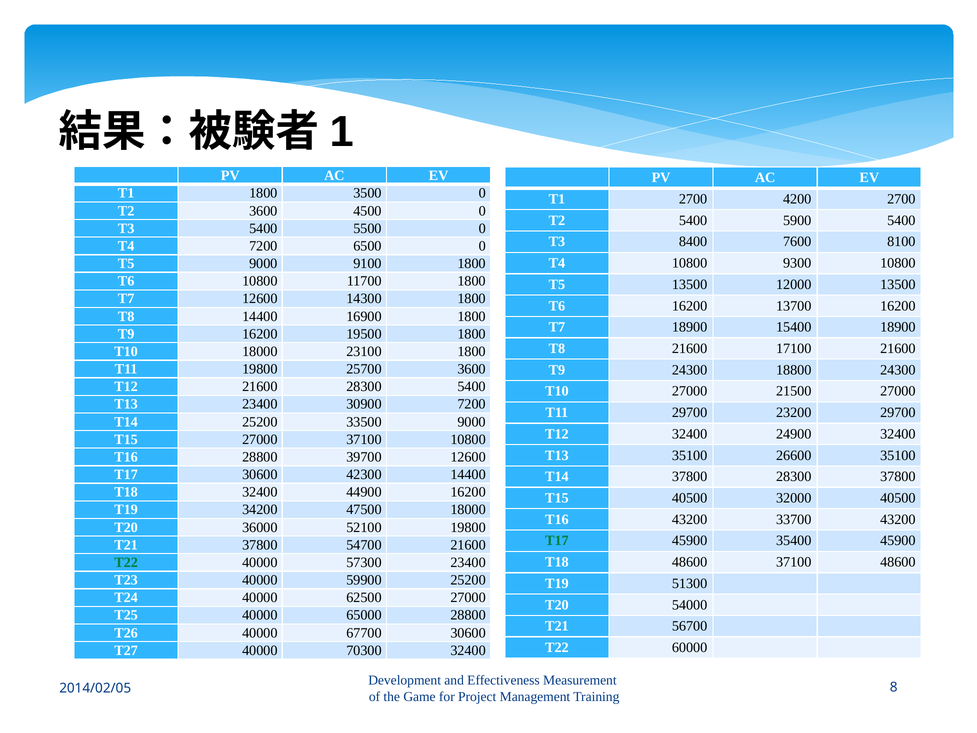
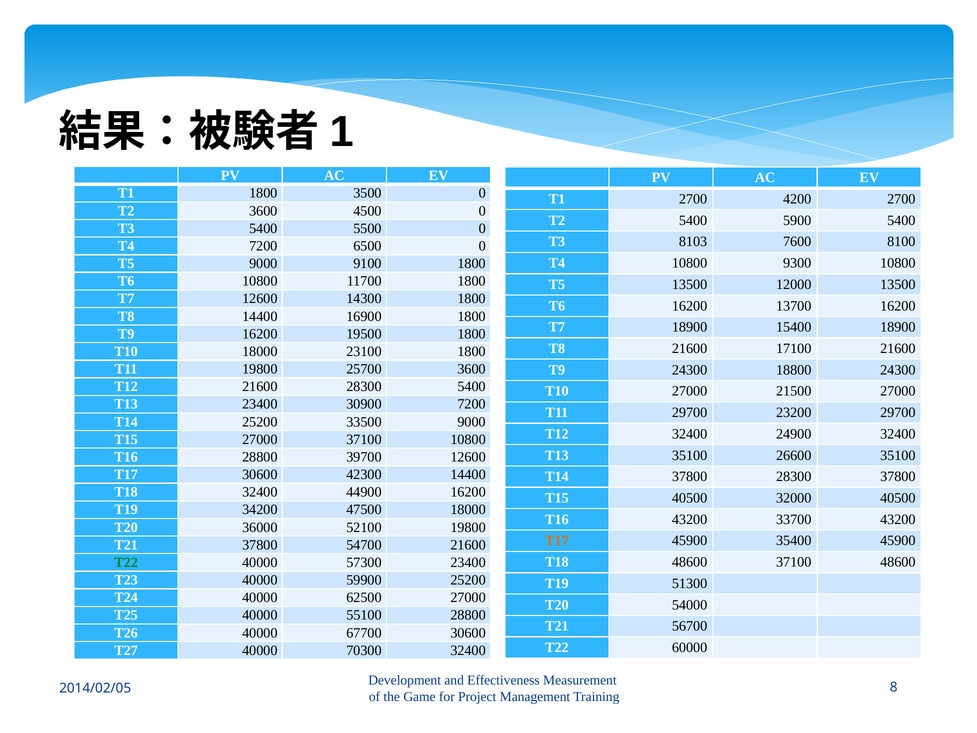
8400: 8400 -> 8103
T17 at (557, 541) colour: green -> orange
65000: 65000 -> 55100
